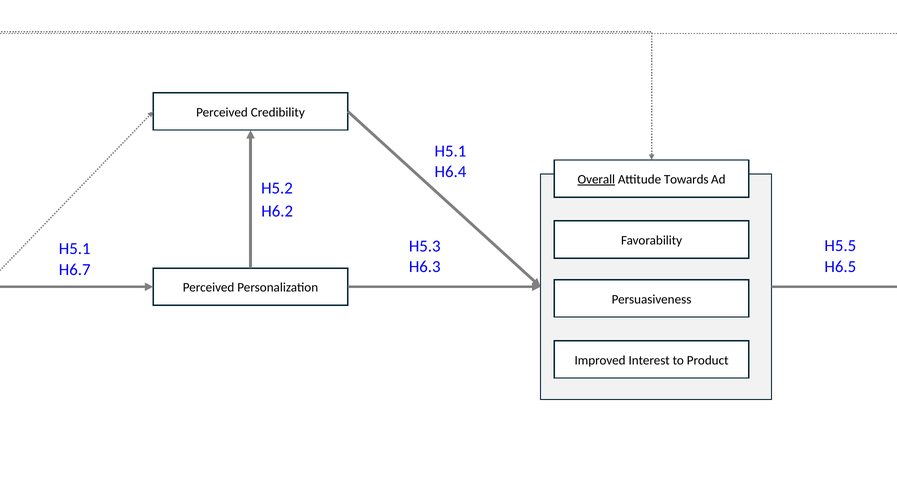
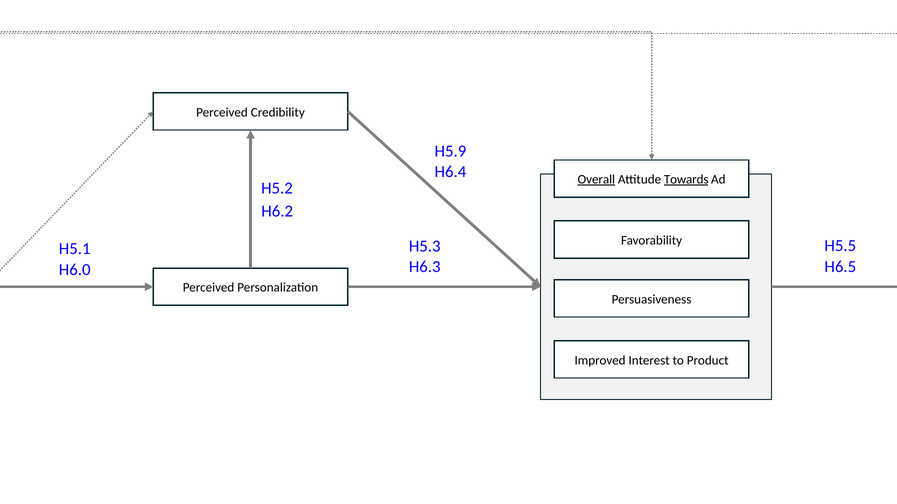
H5.1 at (450, 151): H5.1 -> H5.9
Towards underline: none -> present
H6.7: H6.7 -> H6.0
